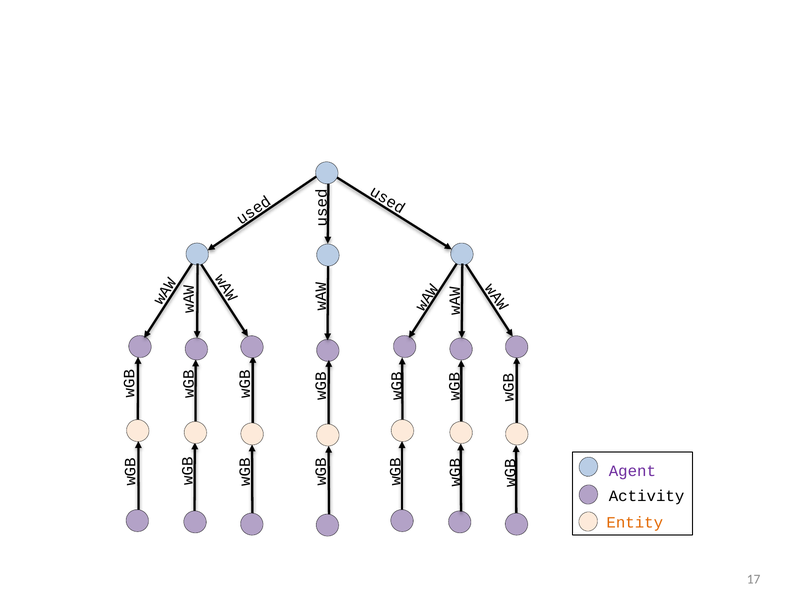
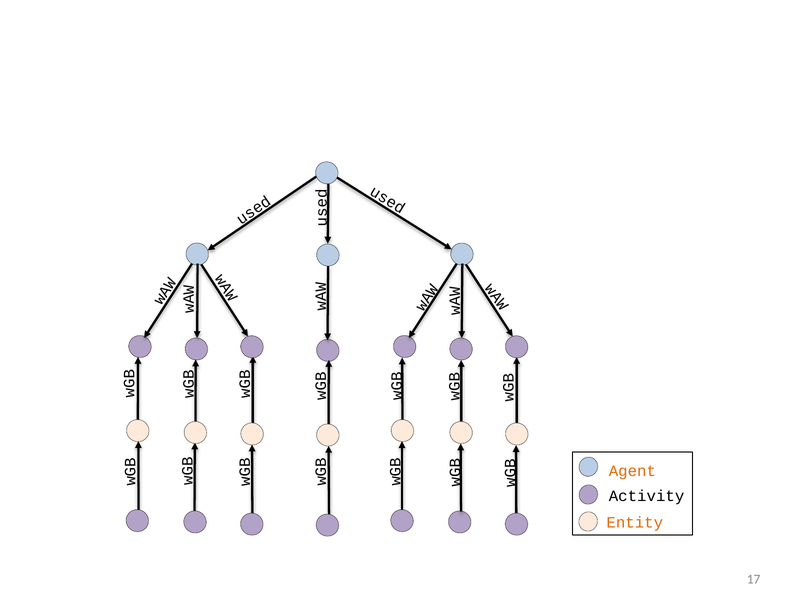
Agent colour: purple -> orange
